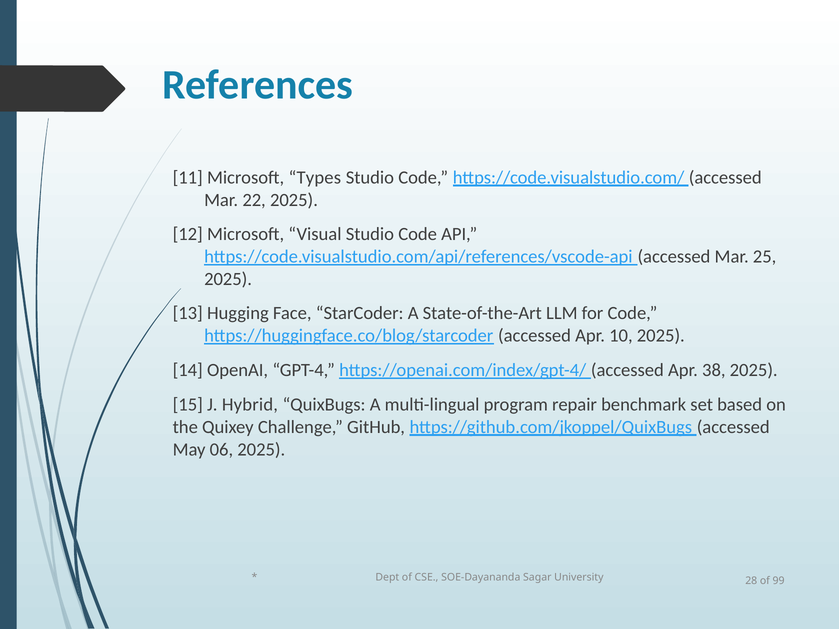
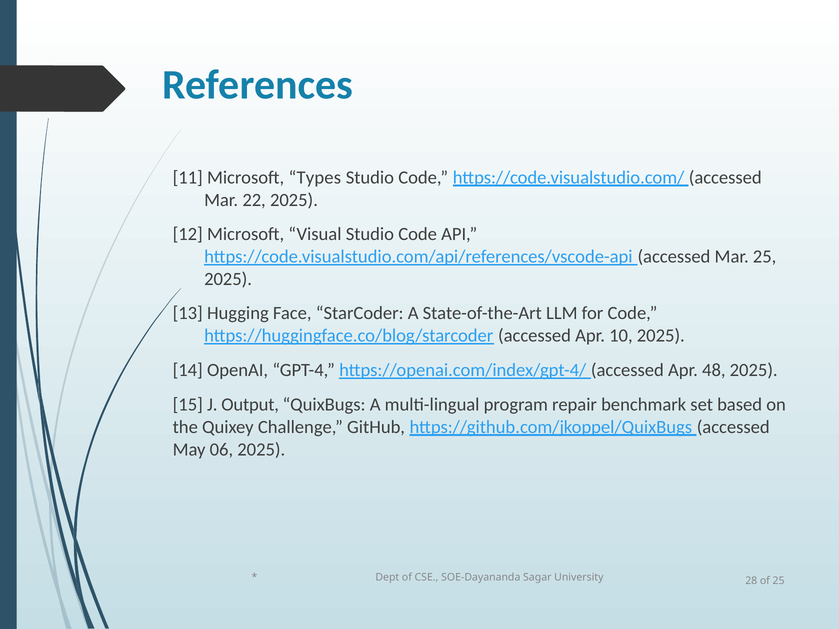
38: 38 -> 48
Hybrid: Hybrid -> Output
of 99: 99 -> 25
